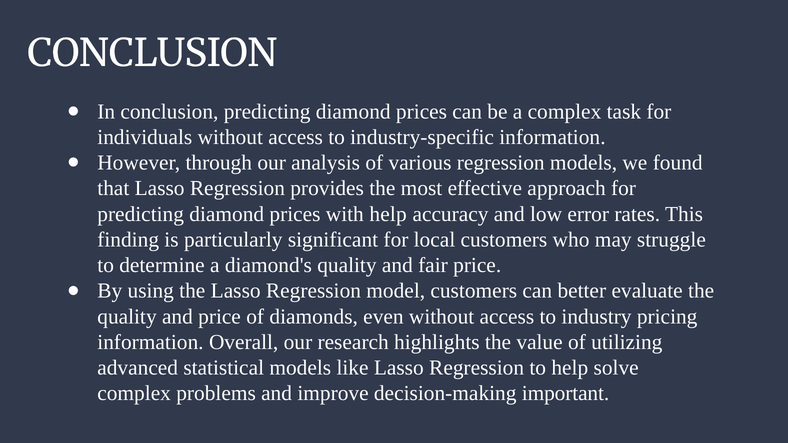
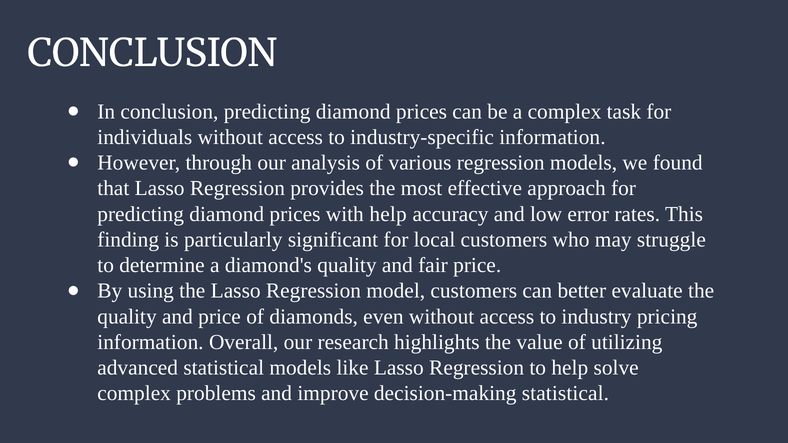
decision-making important: important -> statistical
